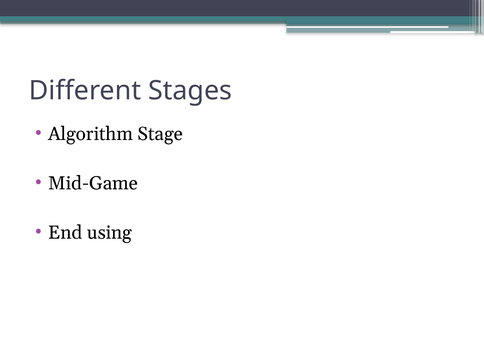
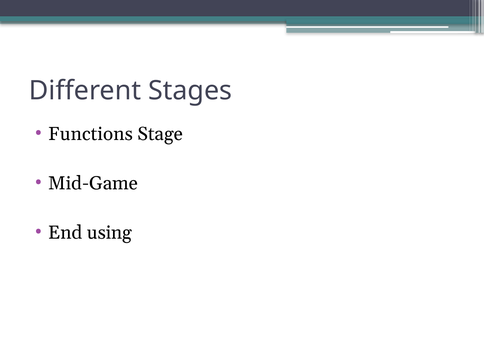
Algorithm: Algorithm -> Functions
